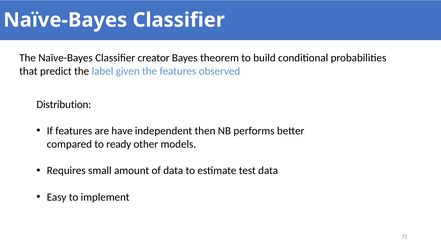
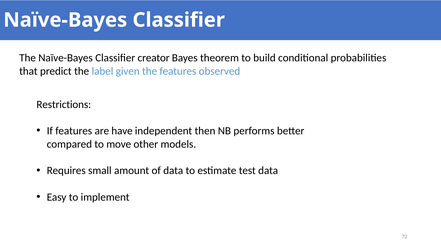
Distribution: Distribution -> Restrictions
ready: ready -> move
